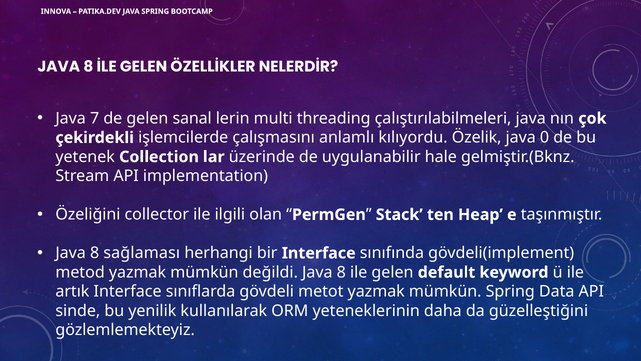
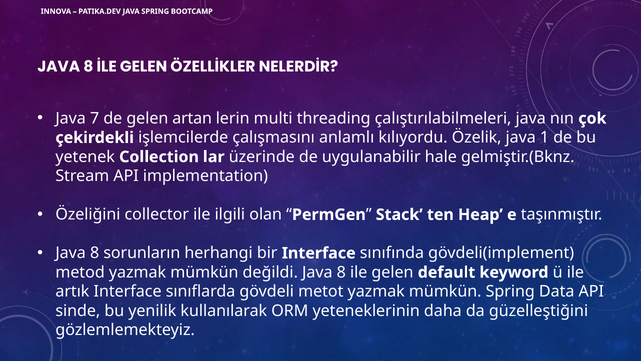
sanal: sanal -> artan
0: 0 -> 1
sağlaması: sağlaması -> sorunların
